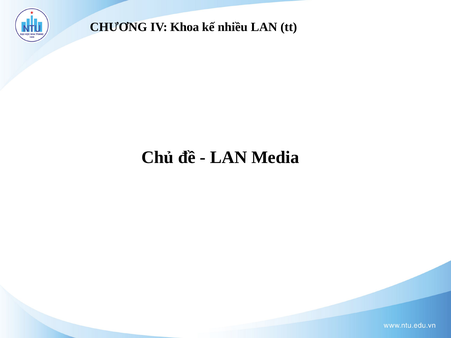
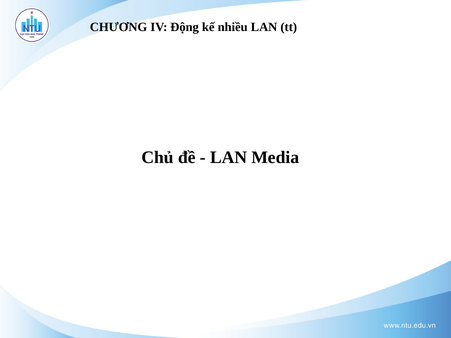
Khoa: Khoa -> Động
